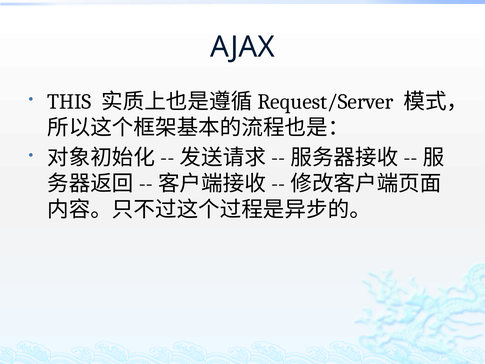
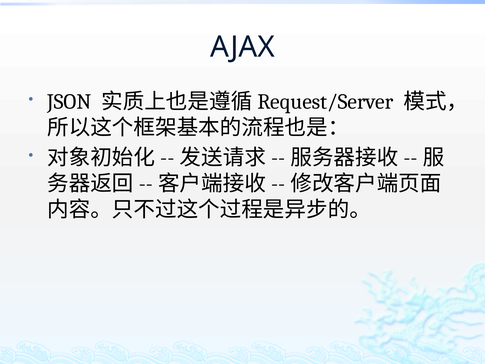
THIS: THIS -> JSON
